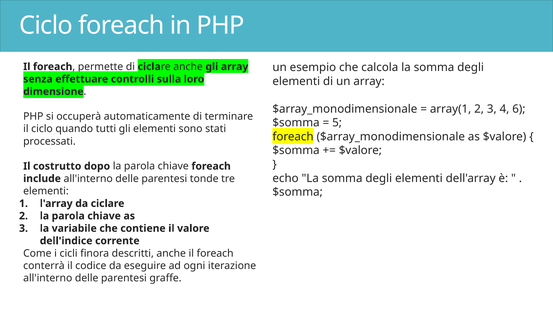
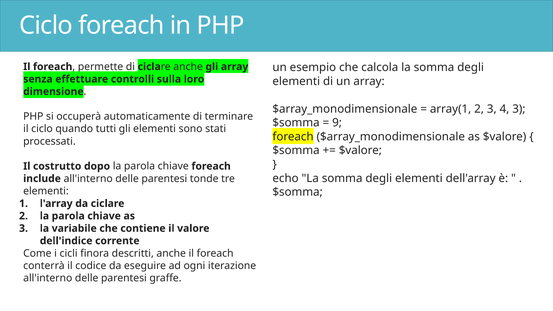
4 6: 6 -> 3
5: 5 -> 9
